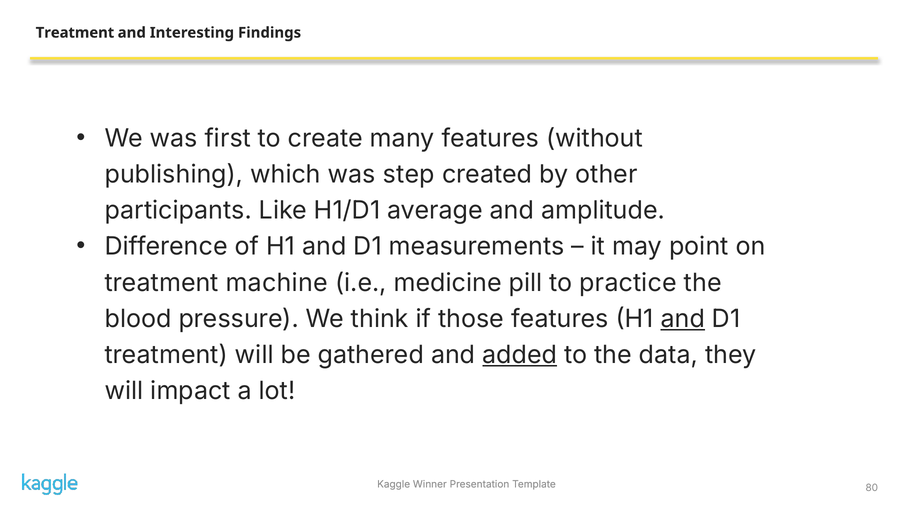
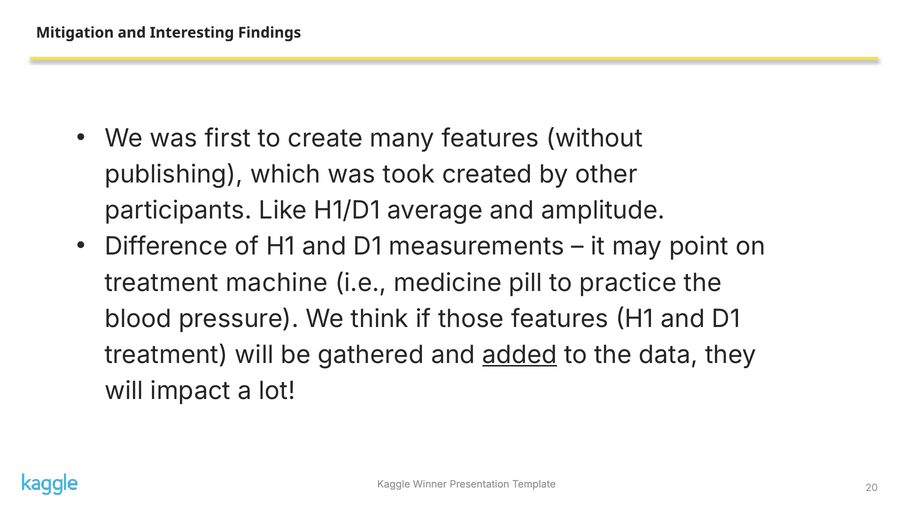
Treatment at (75, 33): Treatment -> Mitigation
step: step -> took
and at (683, 318) underline: present -> none
80: 80 -> 20
